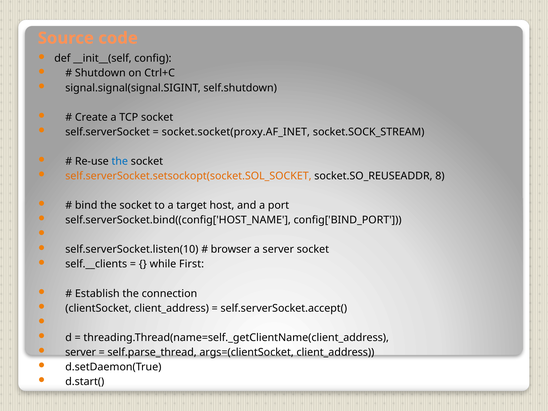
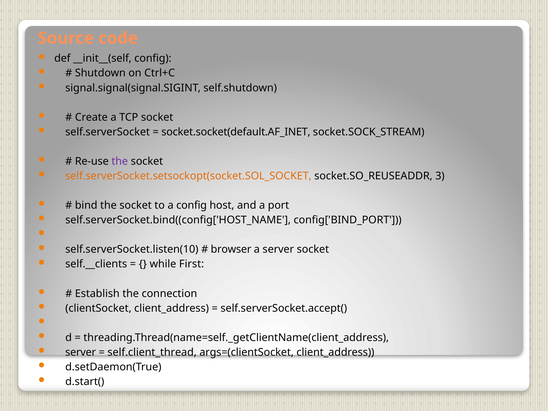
socket.socket(proxy.AF_INET: socket.socket(proxy.AF_INET -> socket.socket(default.AF_INET
the at (120, 161) colour: blue -> purple
8: 8 -> 3
a target: target -> config
self.parse_thread: self.parse_thread -> self.client_thread
